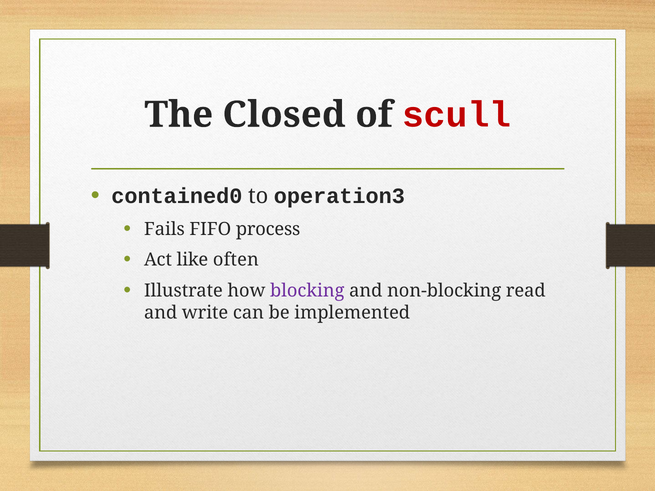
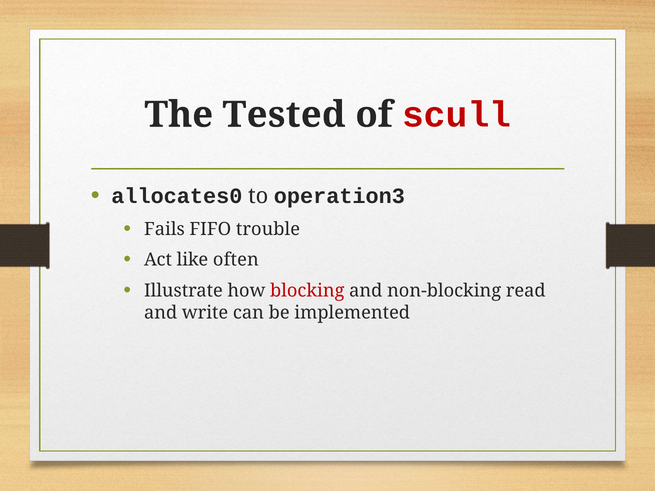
Closed: Closed -> Tested
contained0: contained0 -> allocates0
process: process -> trouble
blocking colour: purple -> red
